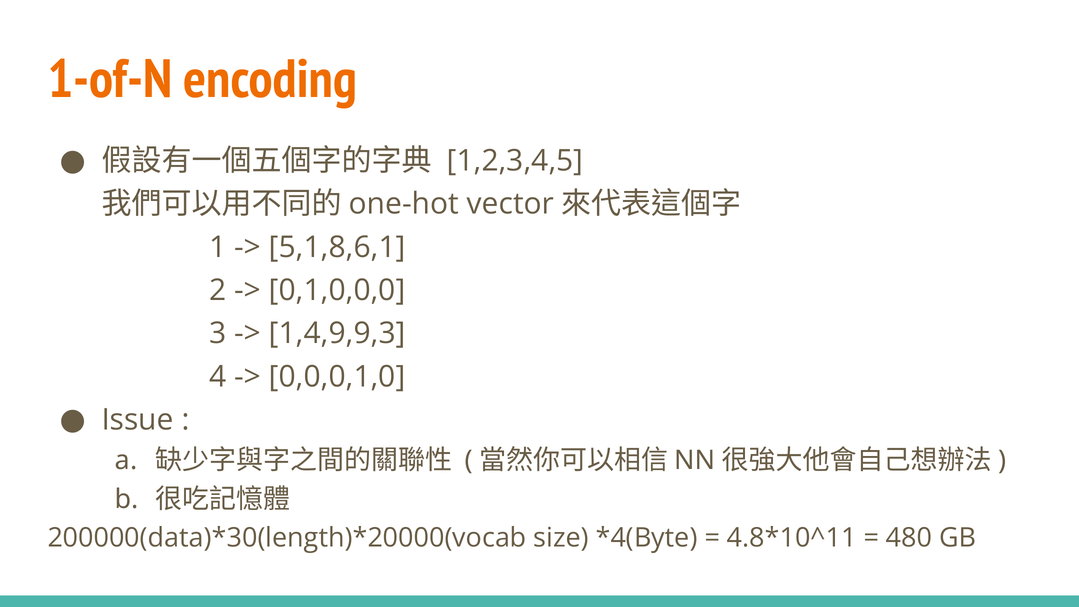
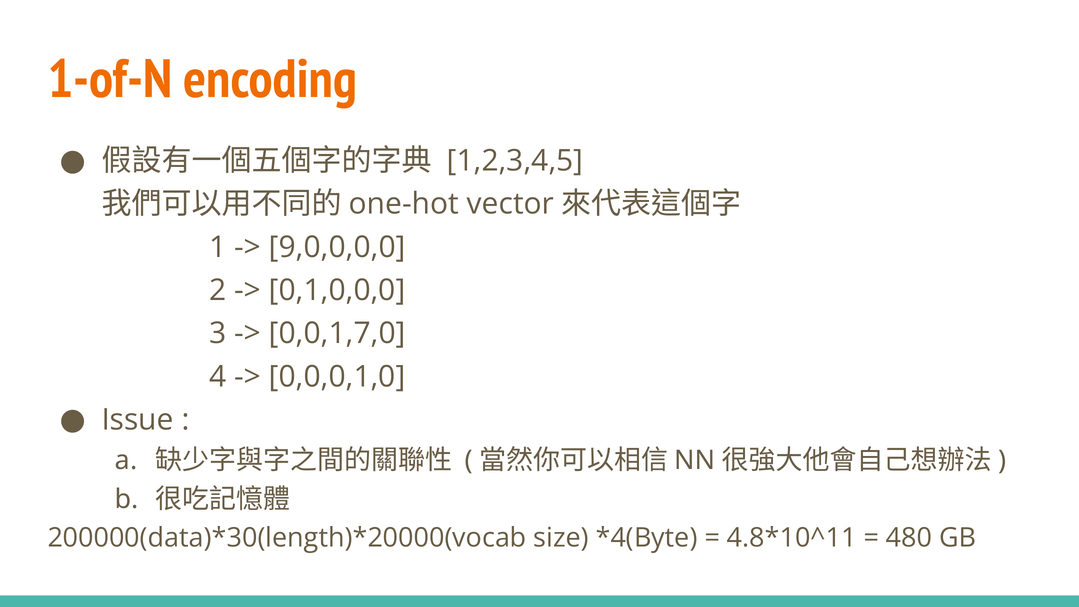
5,1,8,6,1: 5,1,8,6,1 -> 9,0,0,0,0
1,4,9,9,3: 1,4,9,9,3 -> 0,0,1,7,0
